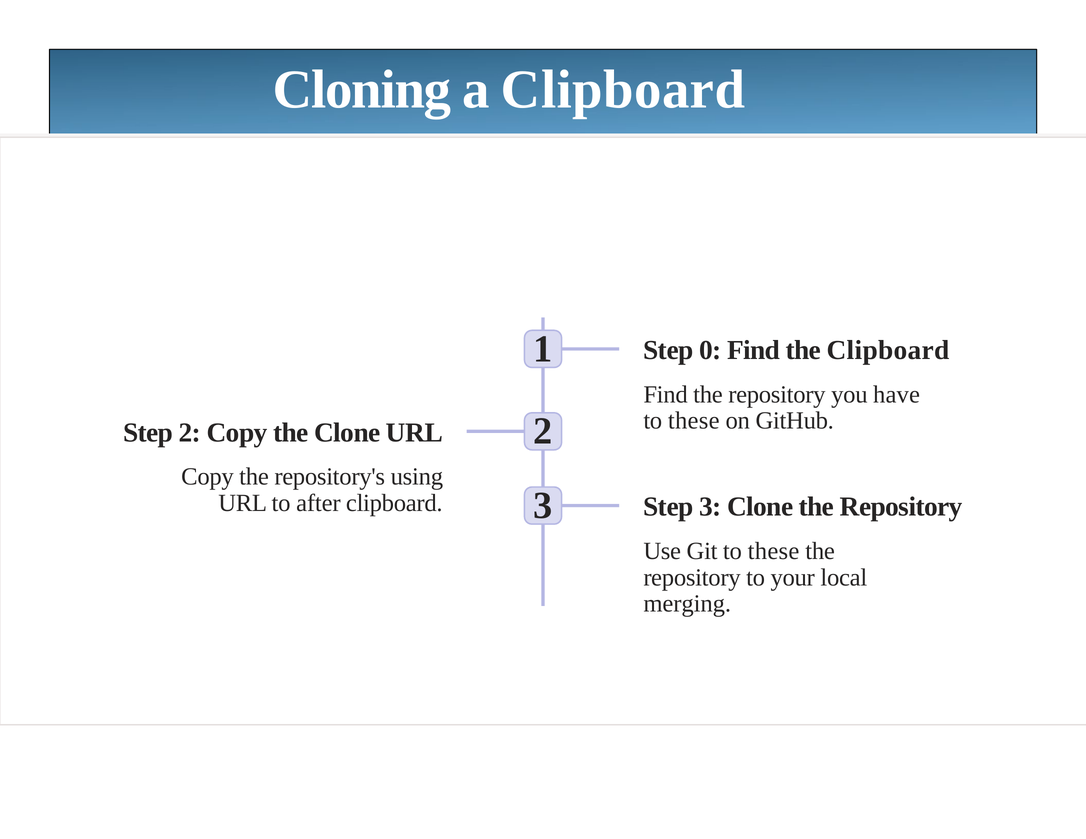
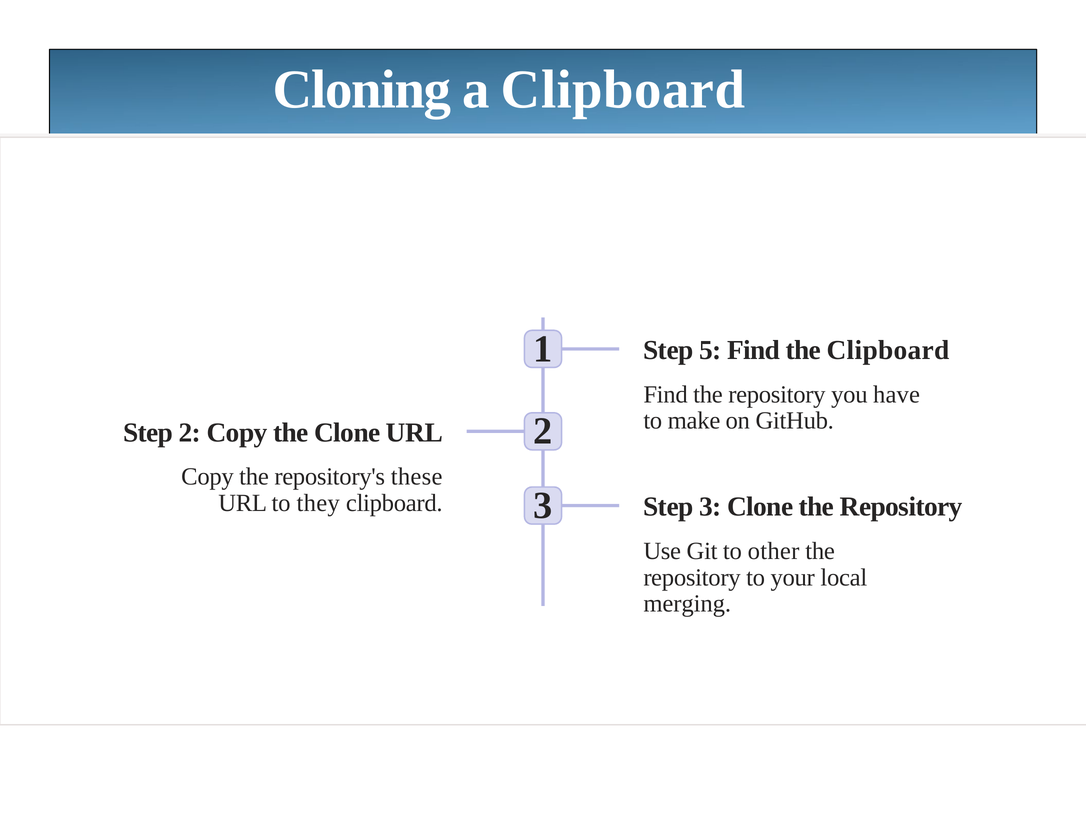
0: 0 -> 5
these at (694, 421): these -> make
using: using -> these
after: after -> they
Git to these: these -> other
